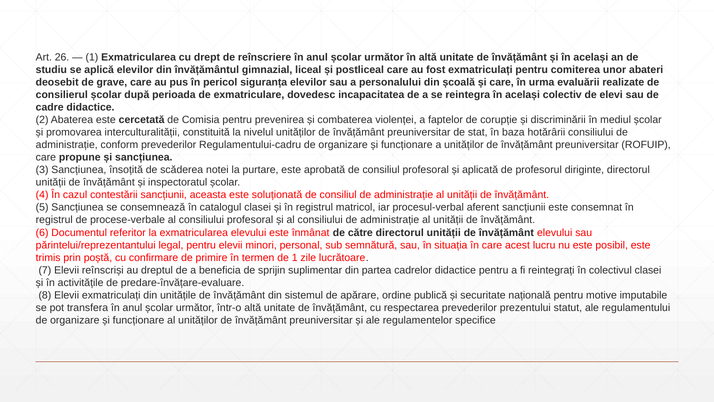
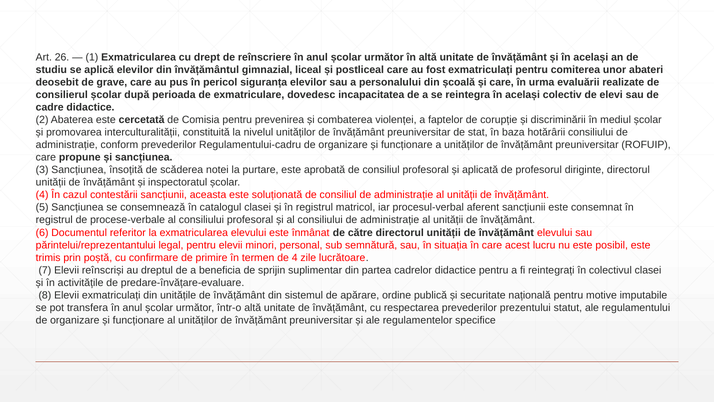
de 1: 1 -> 4
